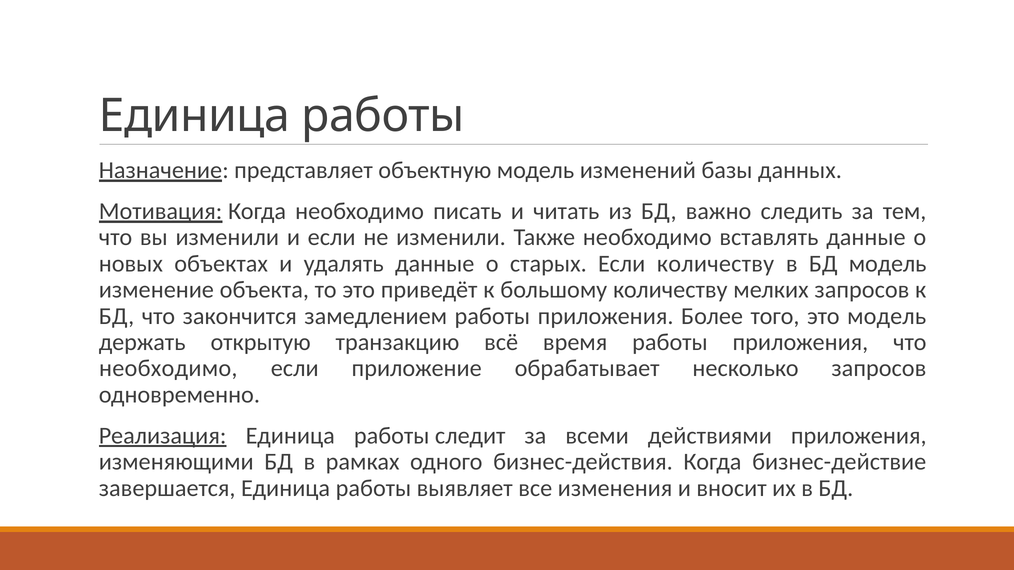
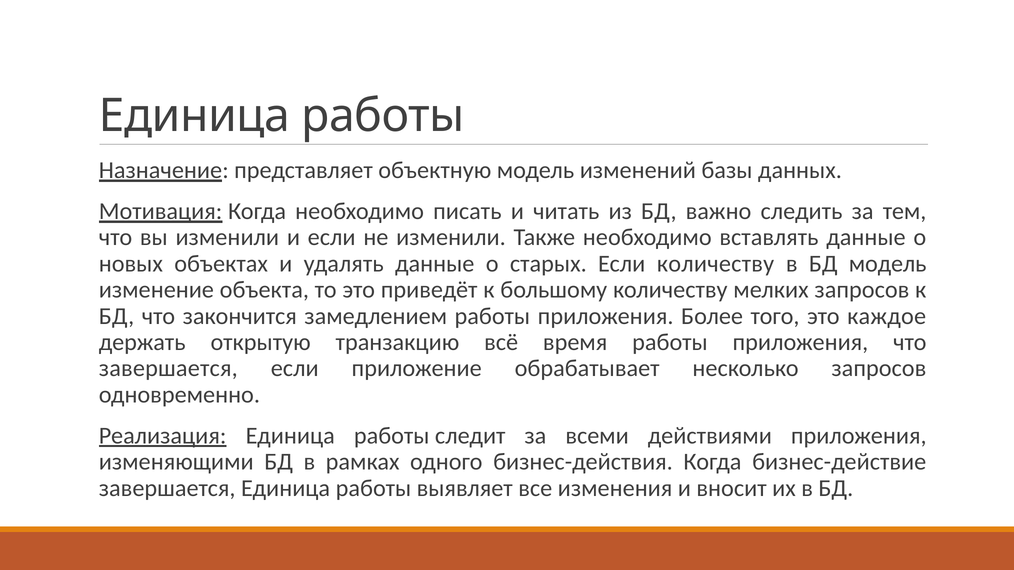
это модель: модель -> каждое
необходимо at (168, 369): необходимо -> завершается
